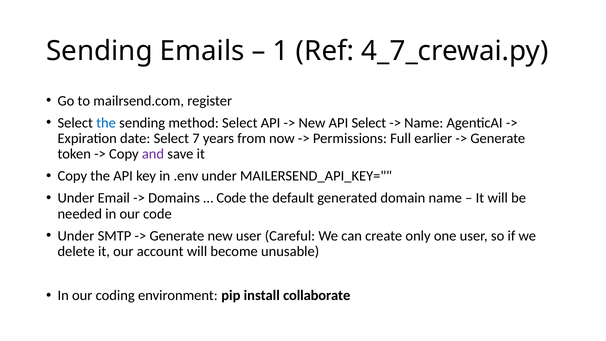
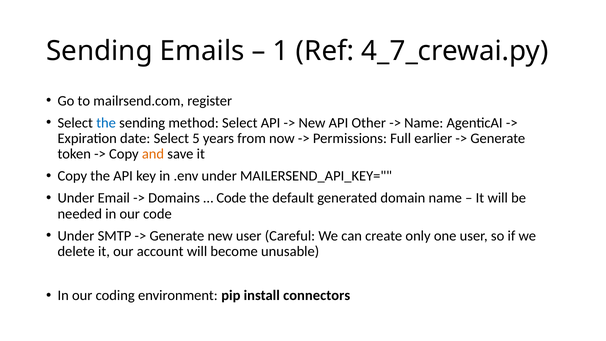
API Select: Select -> Other
7: 7 -> 5
and colour: purple -> orange
collaborate: collaborate -> connectors
